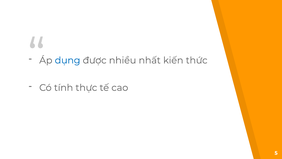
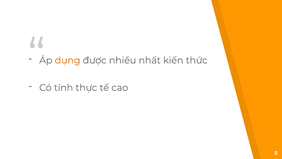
dụng colour: blue -> orange
